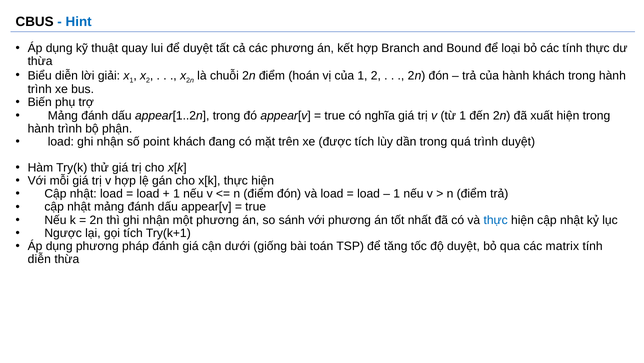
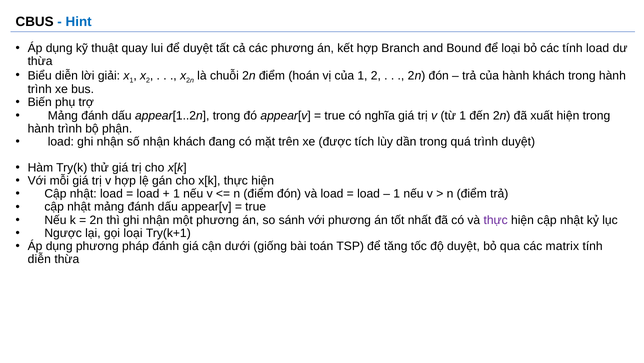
tính thực: thực -> load
số point: point -> nhận
thực at (496, 220) colour: blue -> purple
gọi tích: tích -> loại
